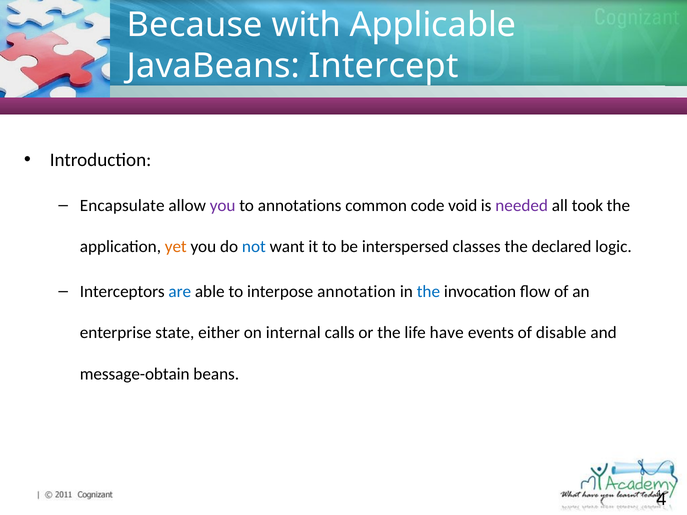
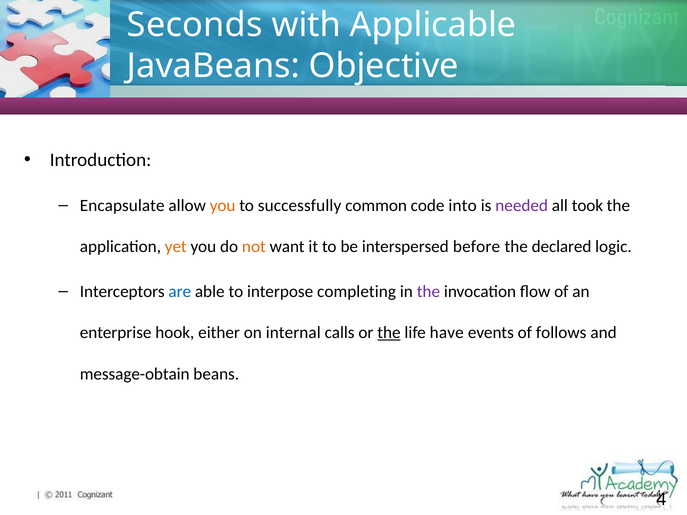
Because: Because -> Seconds
Intercept: Intercept -> Objective
you at (223, 206) colour: purple -> orange
annotations: annotations -> successfully
void: void -> into
not colour: blue -> orange
classes: classes -> before
annotation: annotation -> completing
the at (428, 292) colour: blue -> purple
state: state -> hook
the at (389, 333) underline: none -> present
disable: disable -> follows
